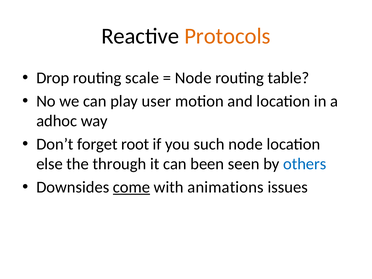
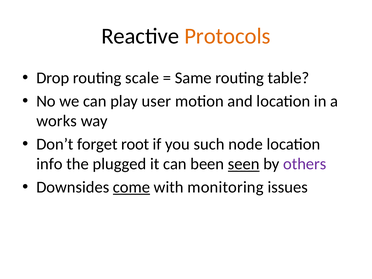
Node at (193, 78): Node -> Same
adhoc: adhoc -> works
else: else -> info
through: through -> plugged
seen underline: none -> present
others colour: blue -> purple
animations: animations -> monitoring
